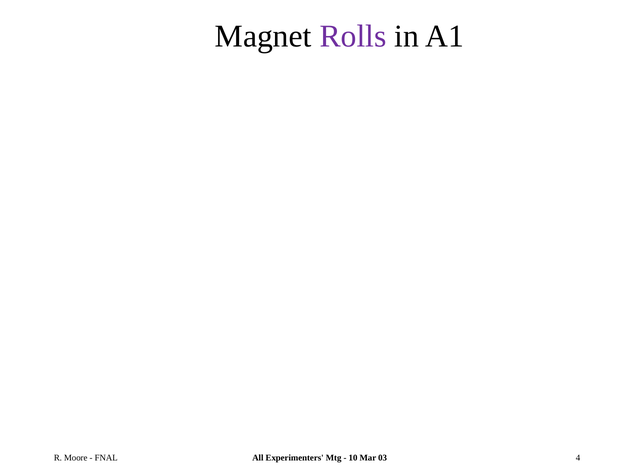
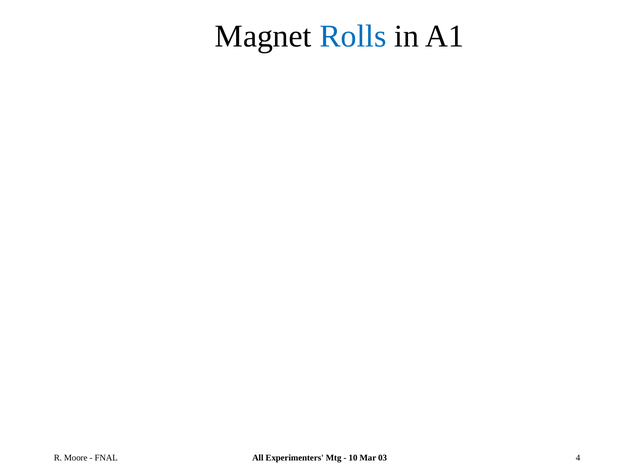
Rolls colour: purple -> blue
